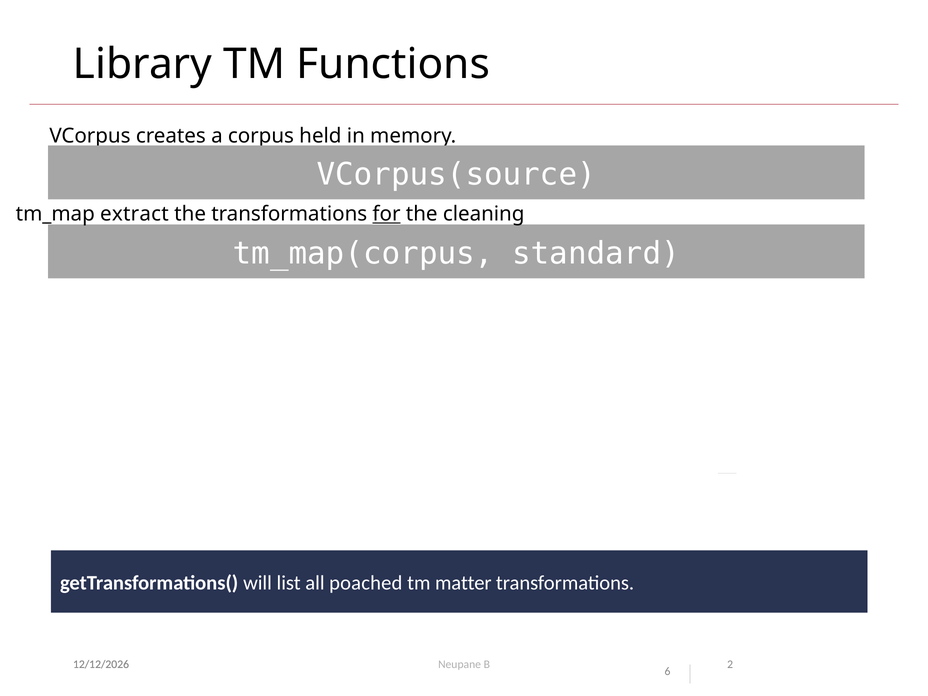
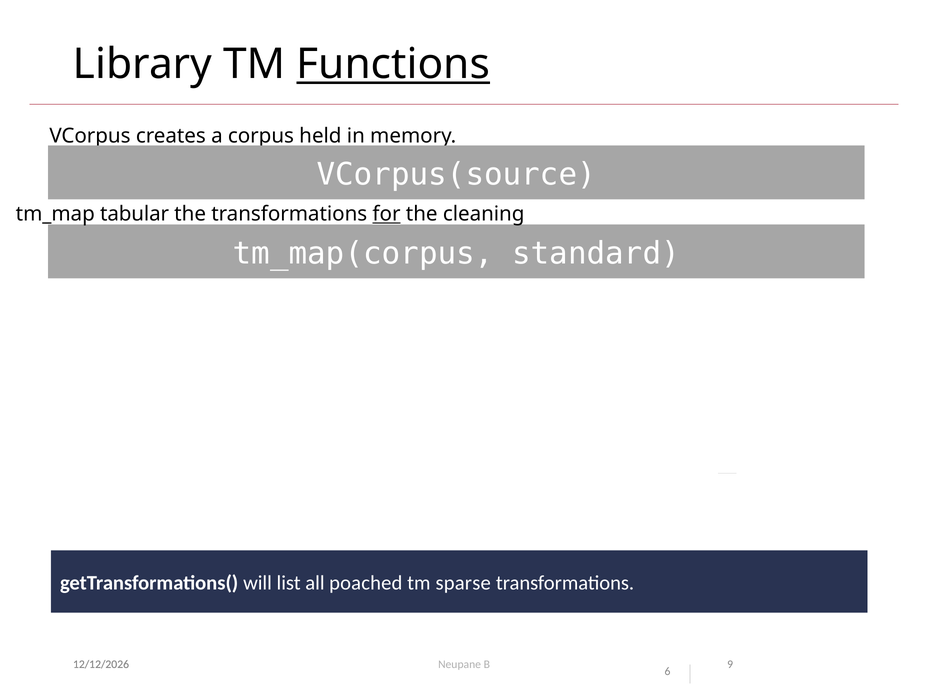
Functions underline: none -> present
extract: extract -> tabular
matter: matter -> sparse
2: 2 -> 9
